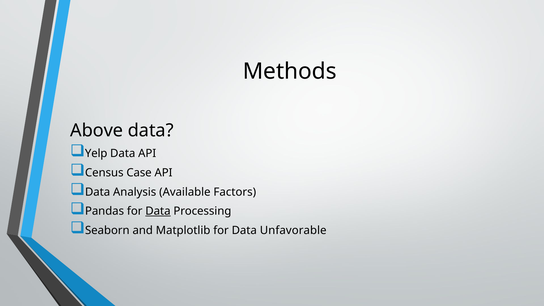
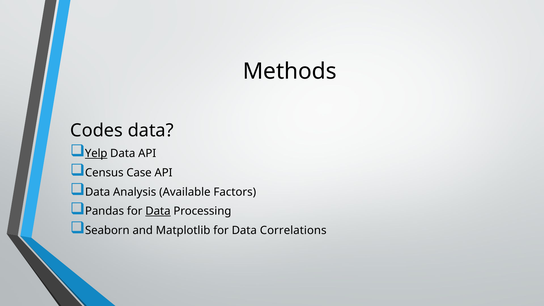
Above: Above -> Codes
Yelp underline: none -> present
Unfavorable: Unfavorable -> Correlations
